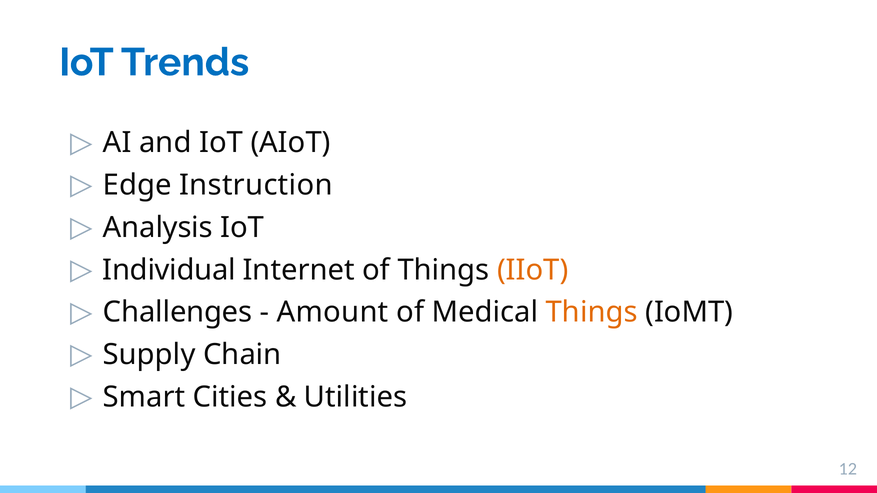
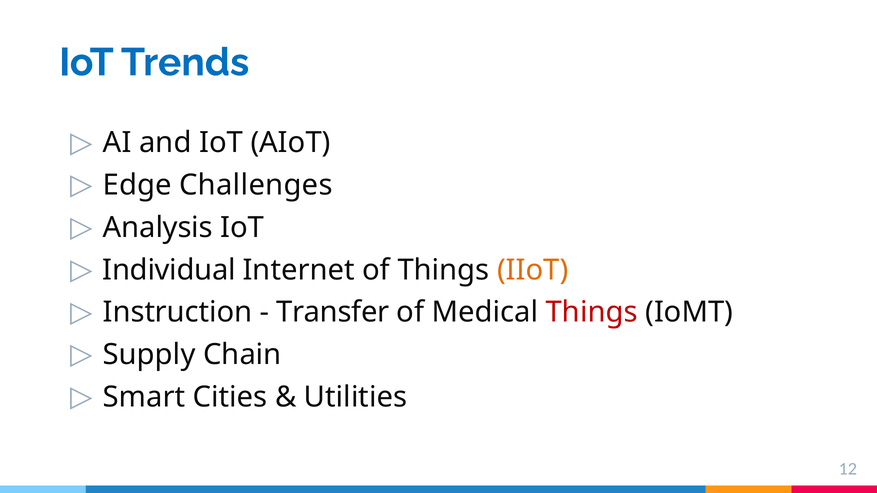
Instruction: Instruction -> Challenges
Challenges: Challenges -> Instruction
Amount: Amount -> Transfer
Things at (592, 313) colour: orange -> red
